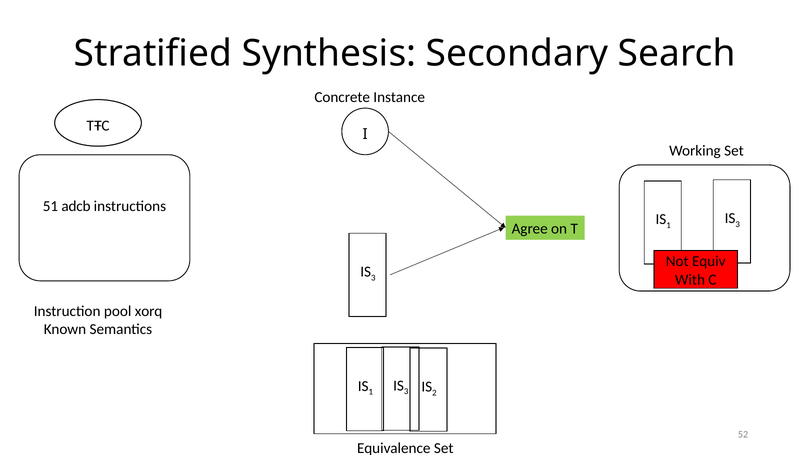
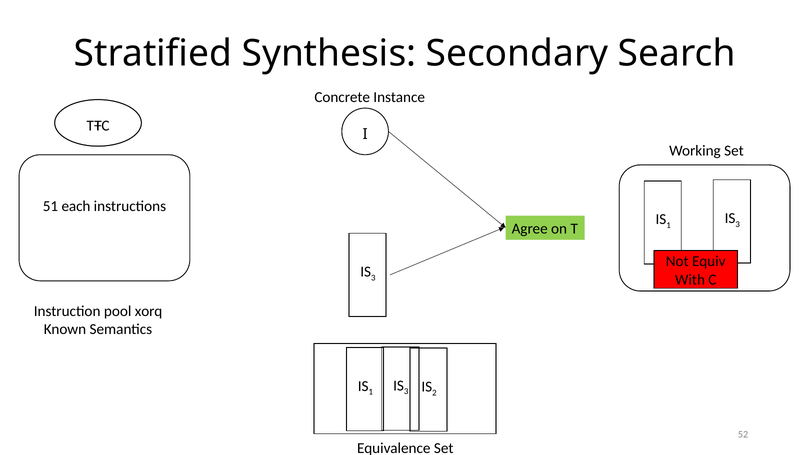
adcb: adcb -> each
